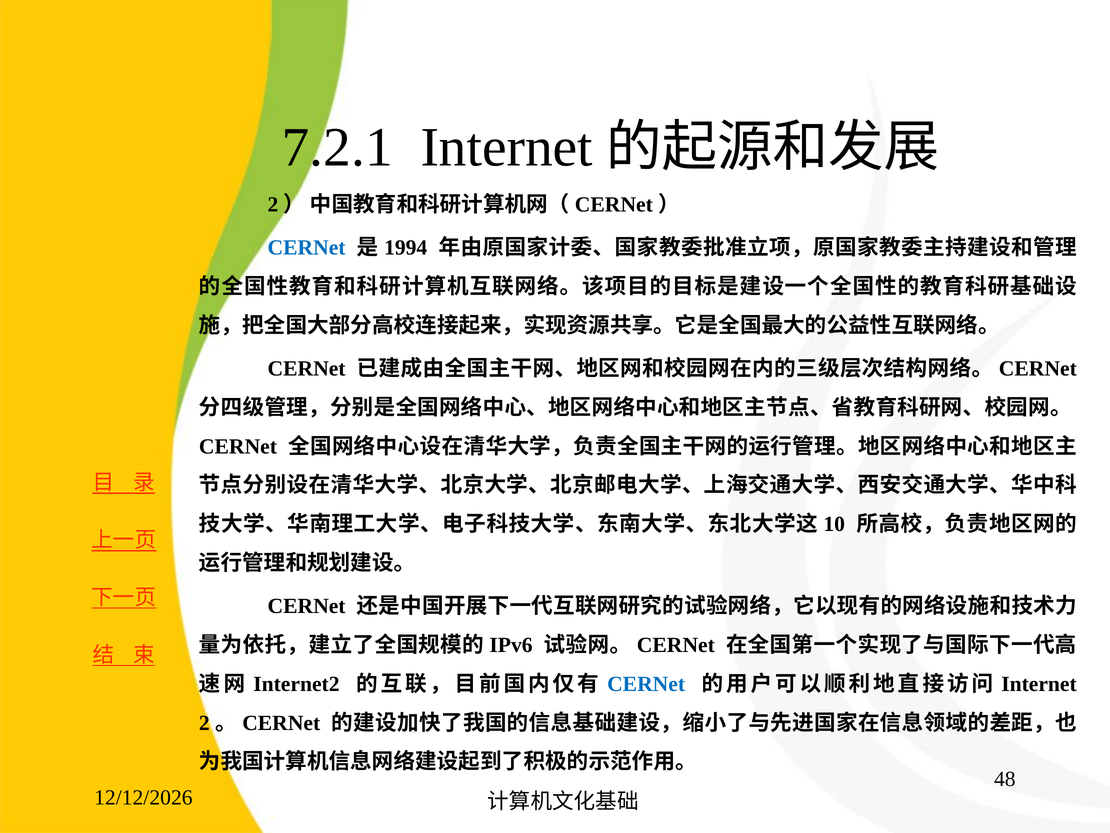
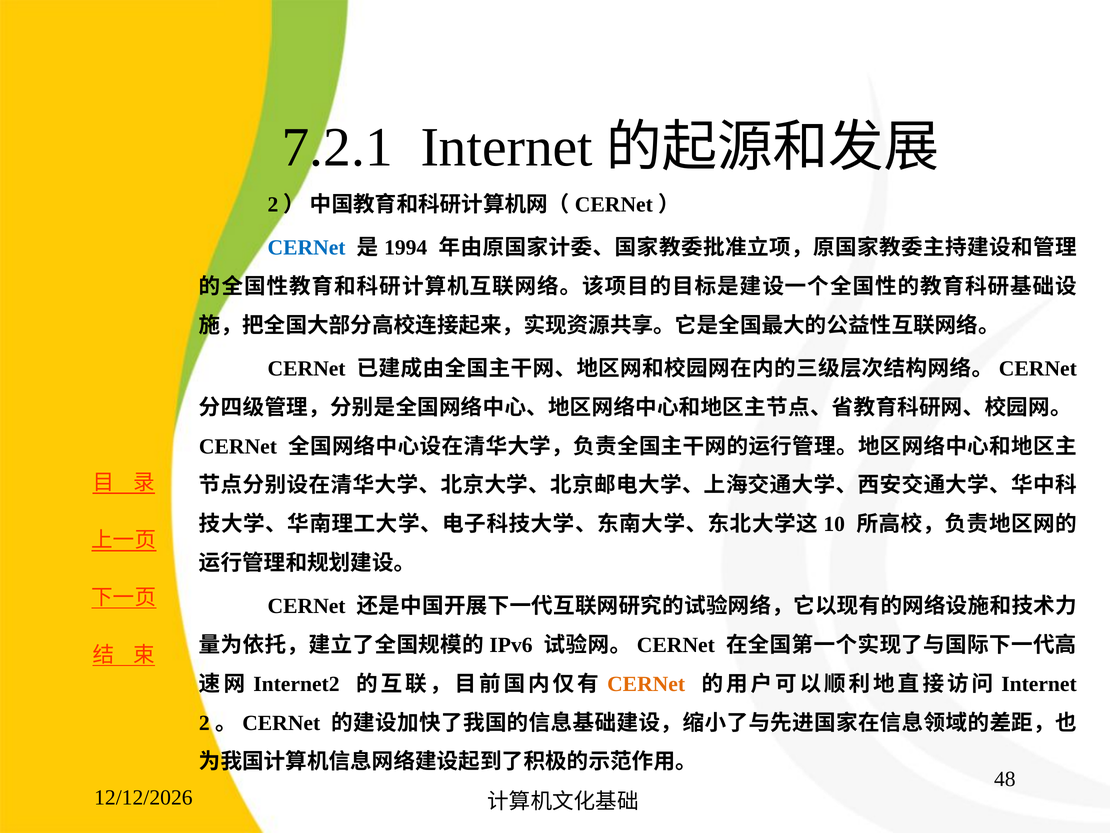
CERNet at (646, 684) colour: blue -> orange
